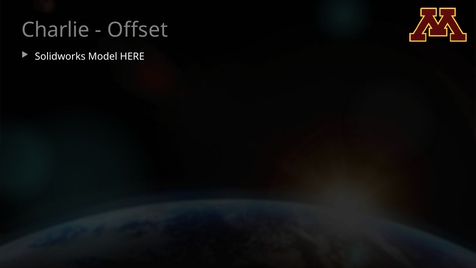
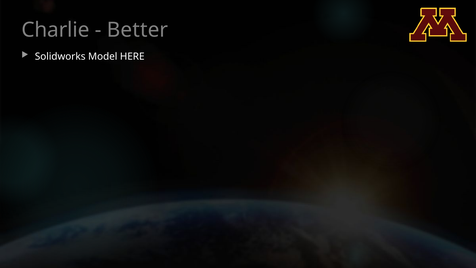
Offset: Offset -> Better
